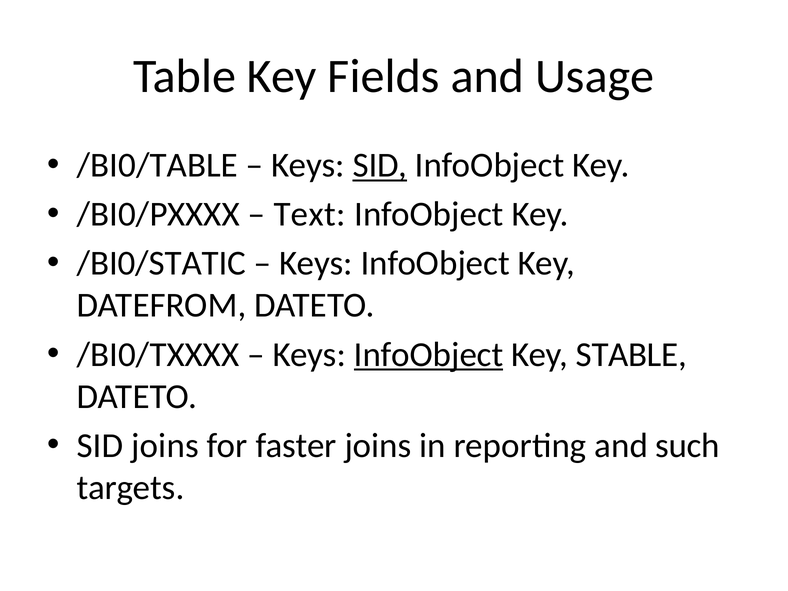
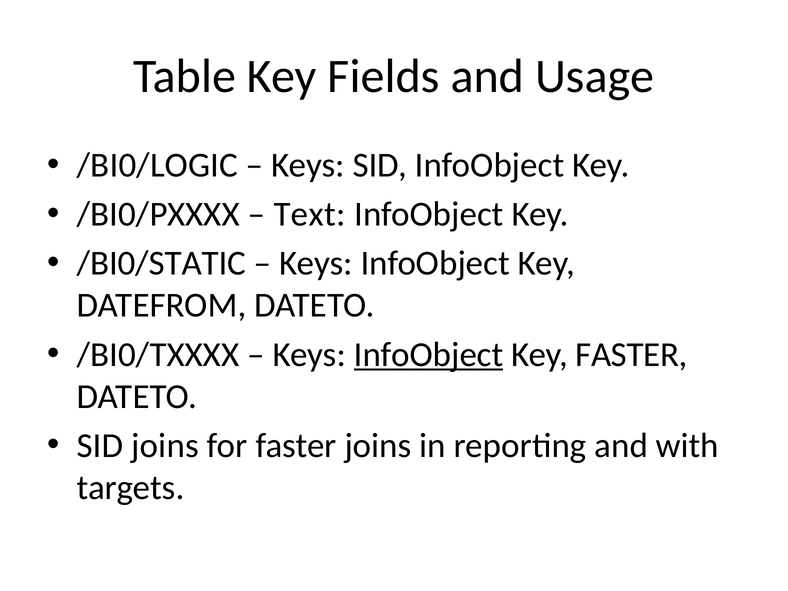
/BI0/TABLE: /BI0/TABLE -> /BI0/LOGIC
SID at (380, 165) underline: present -> none
Key STABLE: STABLE -> FASTER
such: such -> with
